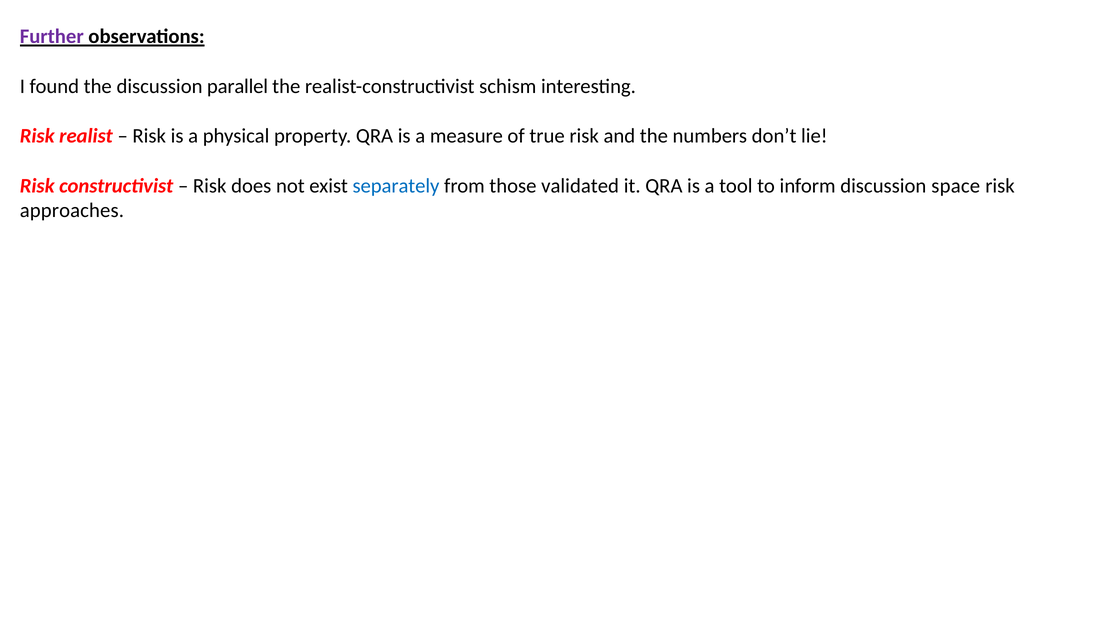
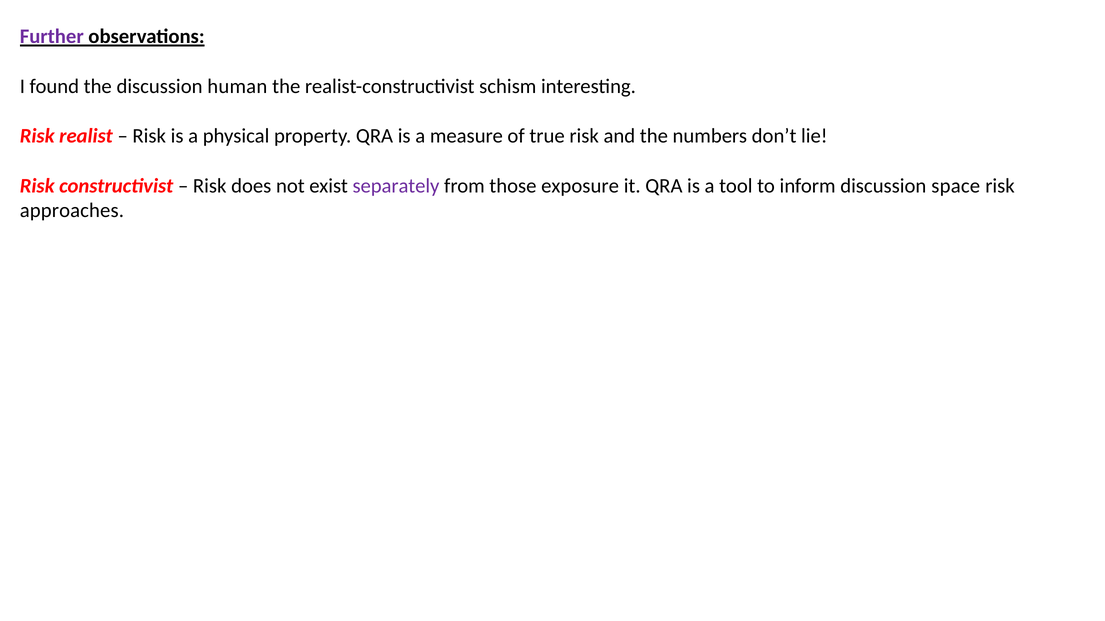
parallel: parallel -> human
separately colour: blue -> purple
validated: validated -> exposure
